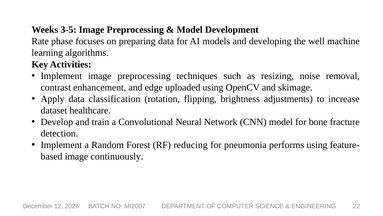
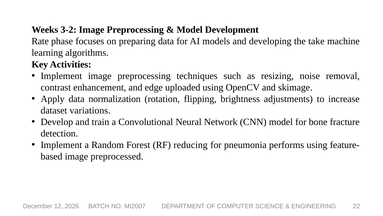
3-5: 3-5 -> 3-2
well: well -> take
classification: classification -> normalization
healthcare: healthcare -> variations
continuously: continuously -> preprocessed
